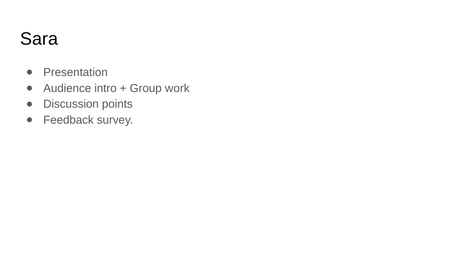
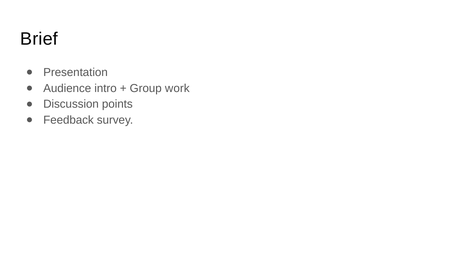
Sara: Sara -> Brief
